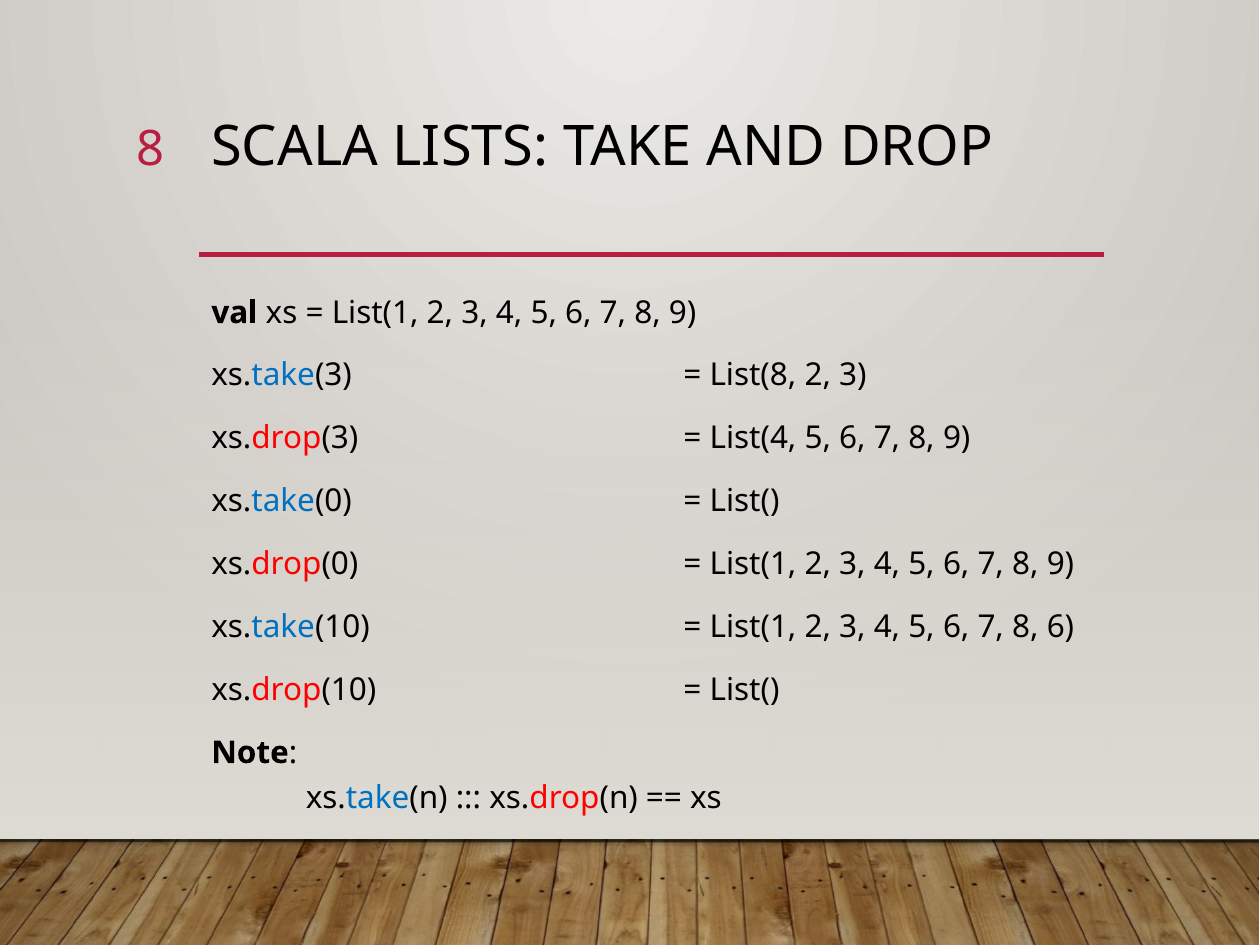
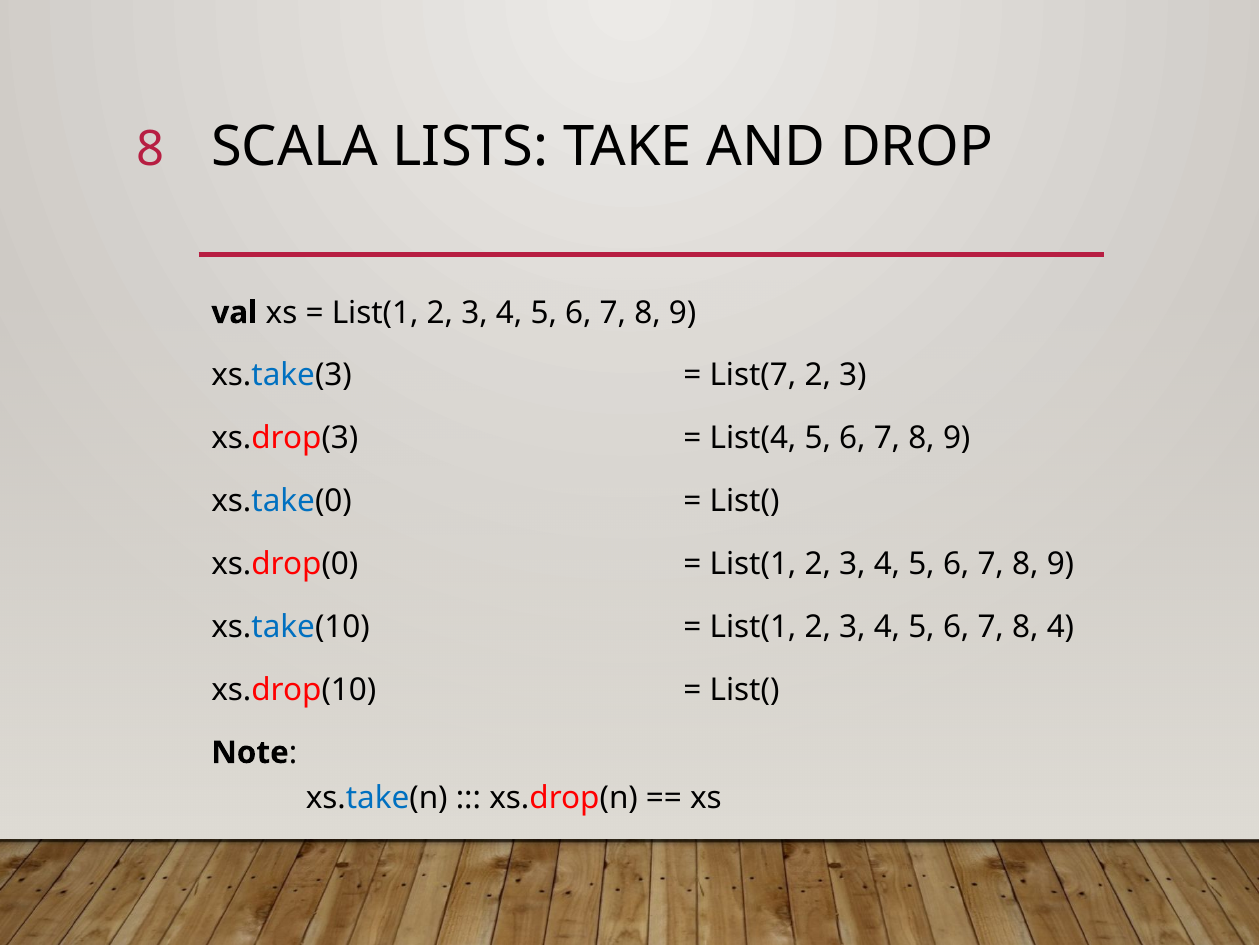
List(8: List(8 -> List(7
8 6: 6 -> 4
